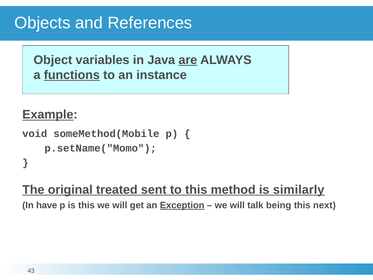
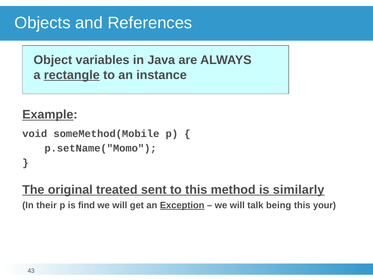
are underline: present -> none
functions: functions -> rectangle
have: have -> their
is this: this -> find
next: next -> your
